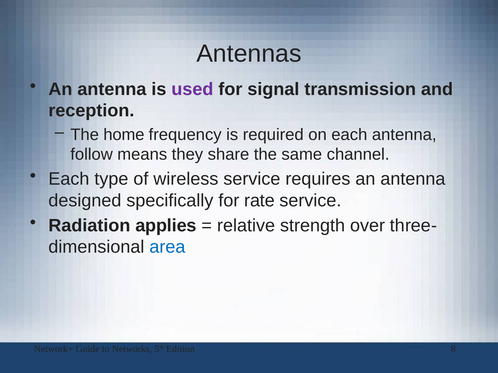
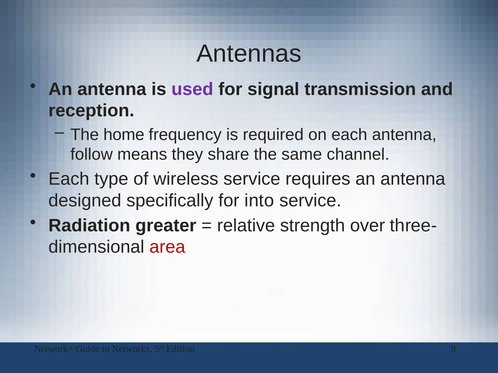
rate: rate -> into
applies: applies -> greater
area colour: blue -> red
